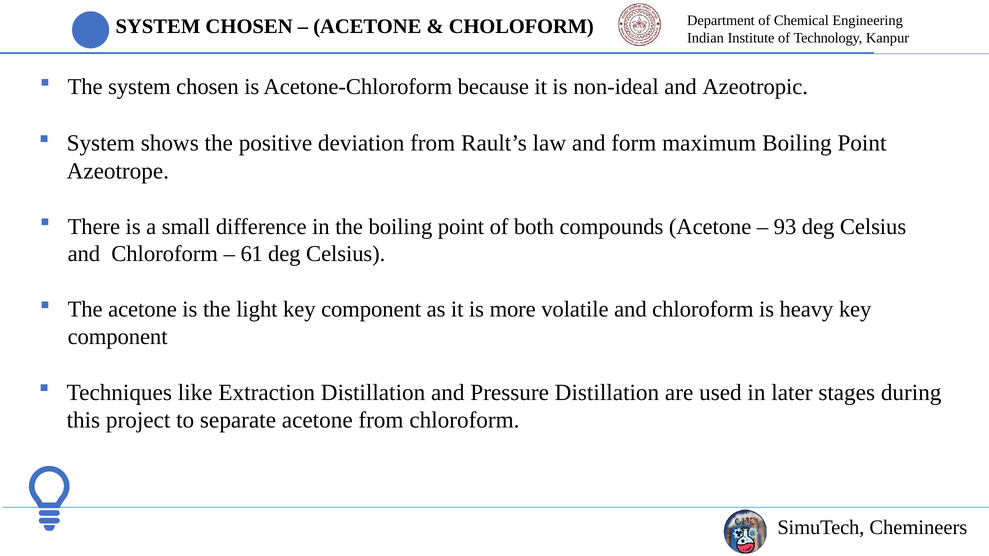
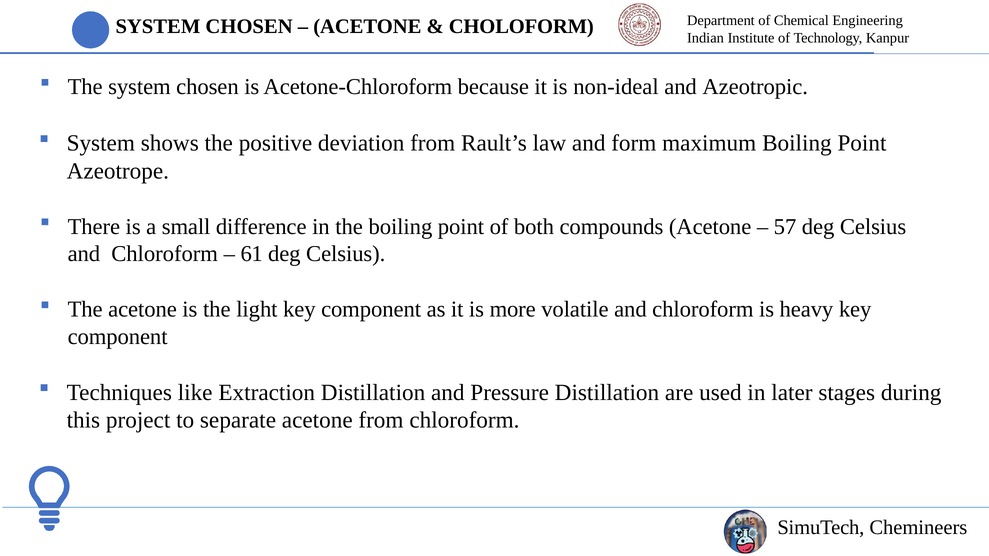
93: 93 -> 57
